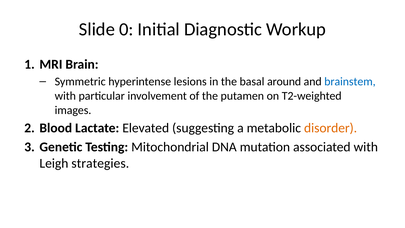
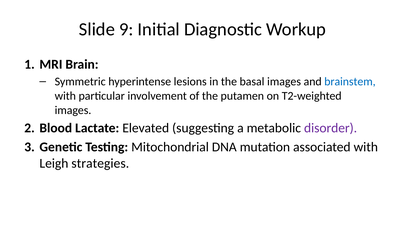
0: 0 -> 9
basal around: around -> images
disorder colour: orange -> purple
